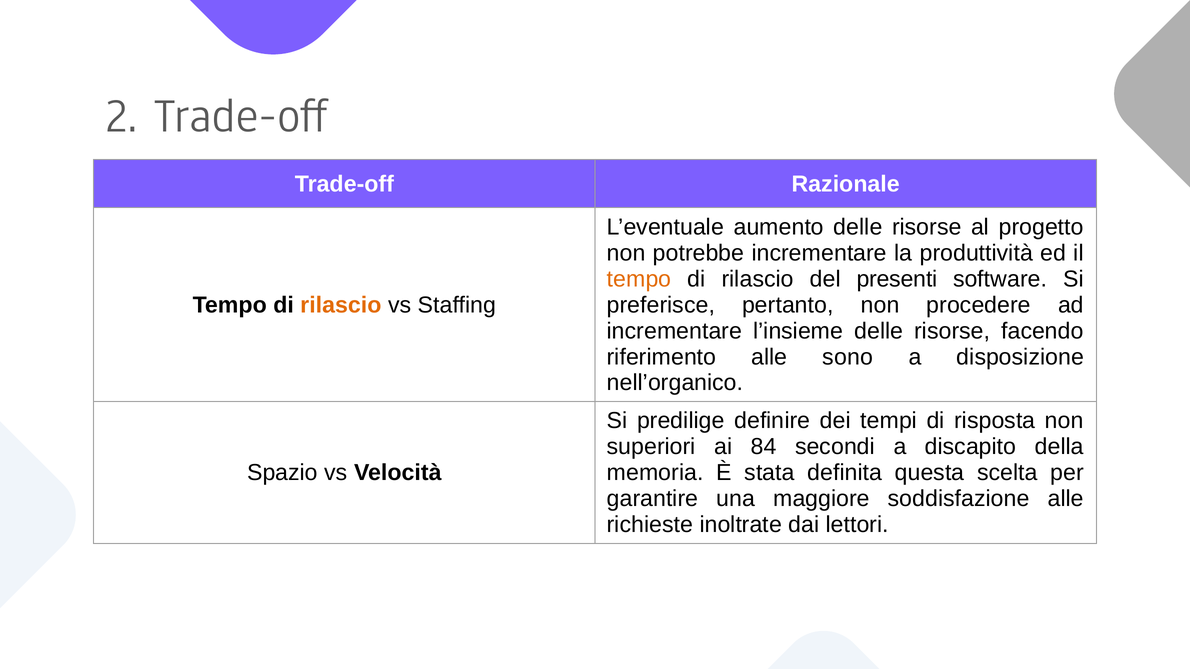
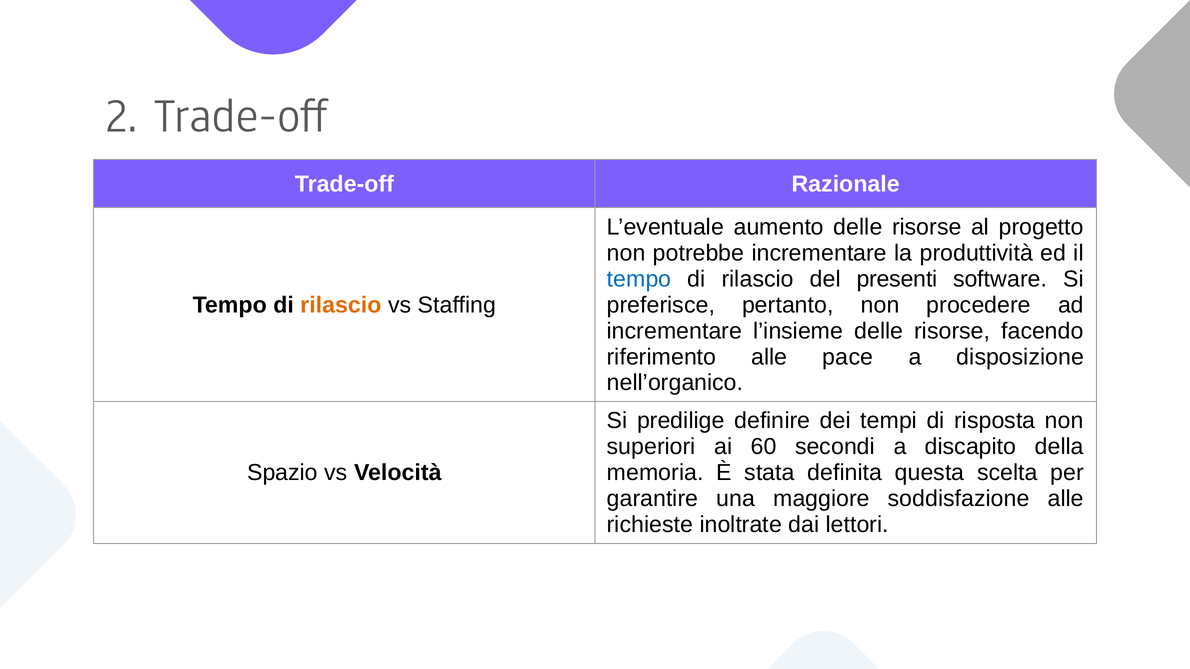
tempo at (639, 279) colour: orange -> blue
sono: sono -> pace
84: 84 -> 60
